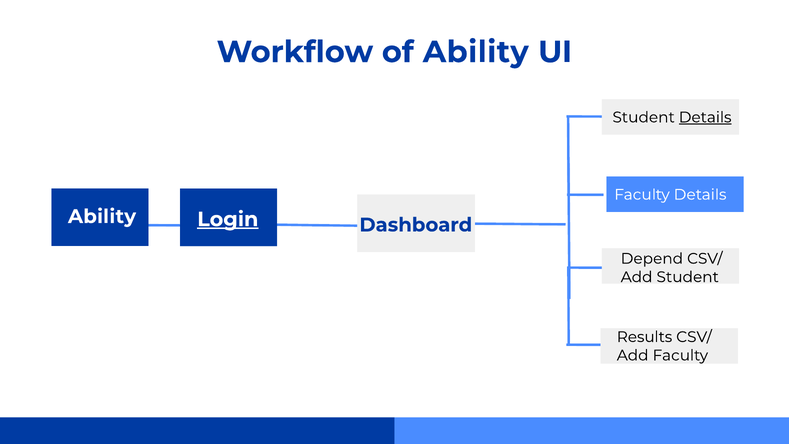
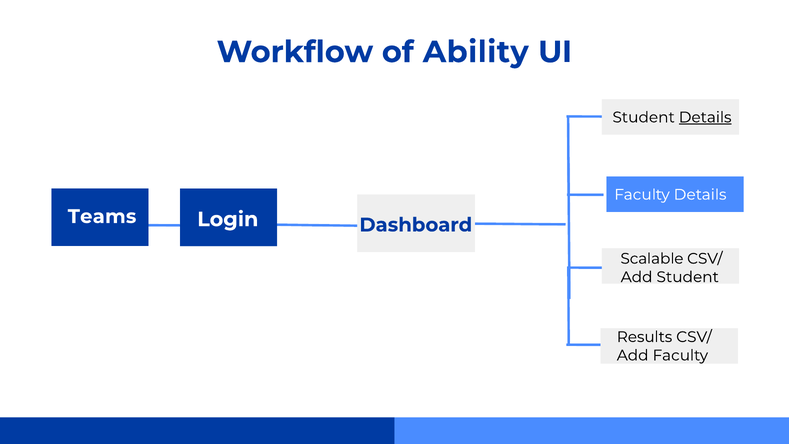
Ability at (102, 216): Ability -> Teams
Login underline: present -> none
Depend: Depend -> Scalable
